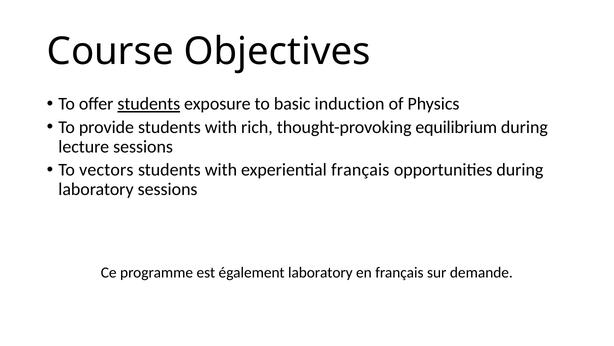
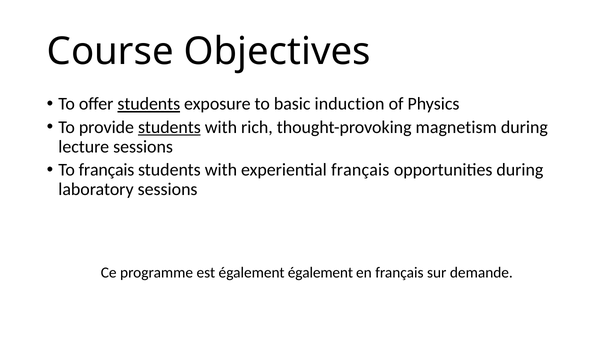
students at (169, 127) underline: none -> present
equilibrium: equilibrium -> magnetism
To vectors: vectors -> français
également laboratory: laboratory -> également
